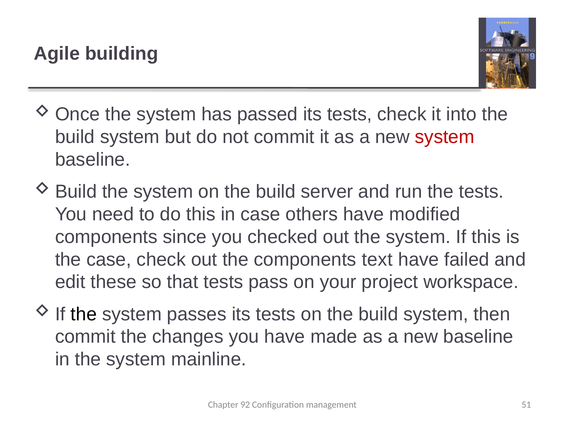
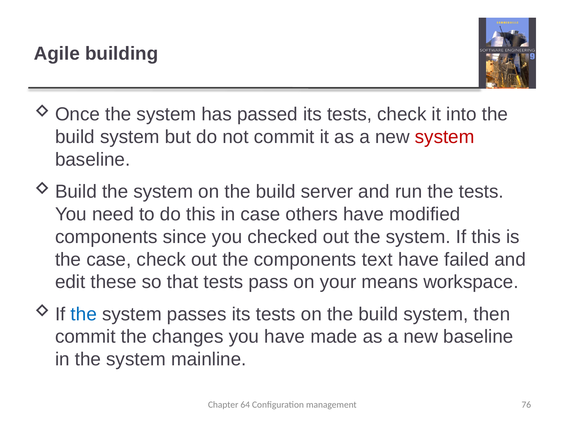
project: project -> means
the at (84, 314) colour: black -> blue
92: 92 -> 64
51: 51 -> 76
